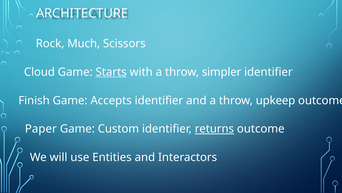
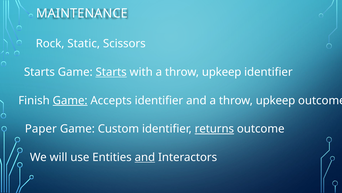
ARCHITECTURE: ARCHITECTURE -> MAINTENANCE
Much: Much -> Static
Cloud at (39, 72): Cloud -> Starts
with a throw simpler: simpler -> upkeep
Game at (70, 100) underline: none -> present
and at (145, 157) underline: none -> present
